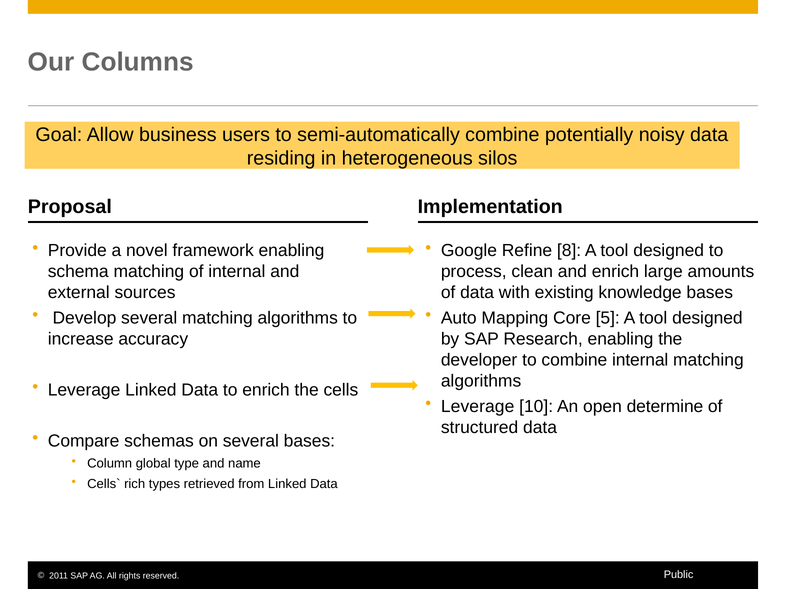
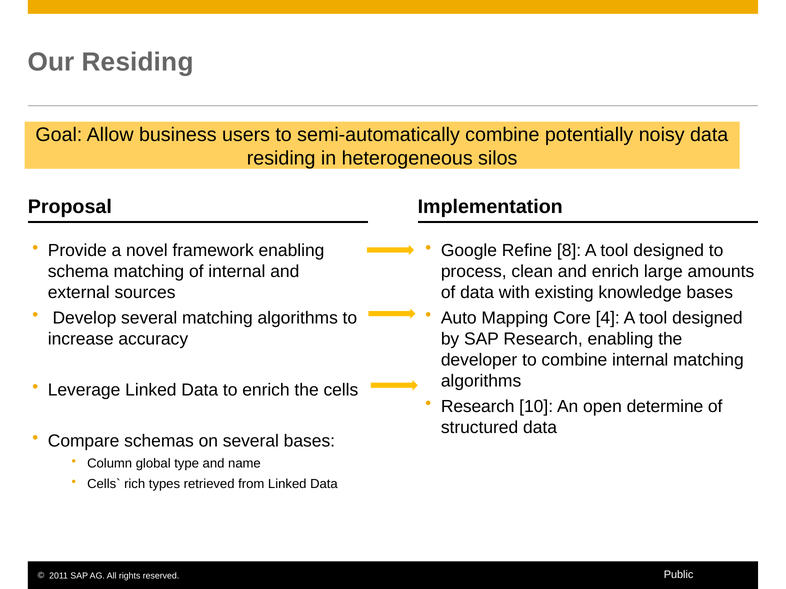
Our Columns: Columns -> Residing
Core 5: 5 -> 4
Leverage at (478, 407): Leverage -> Research
